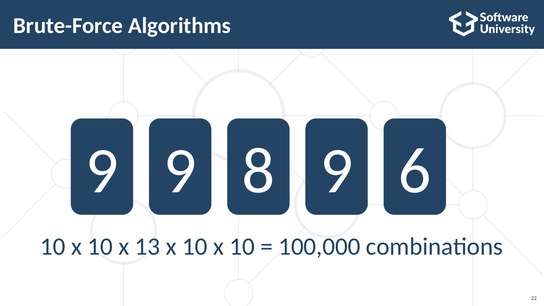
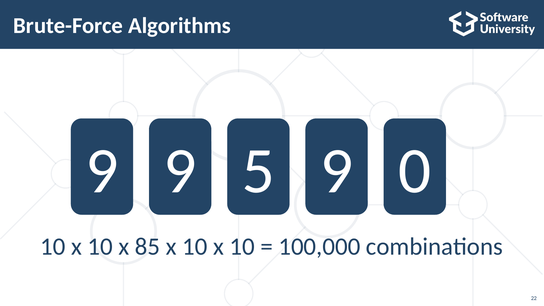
8: 8 -> 5
6: 6 -> 0
13: 13 -> 85
